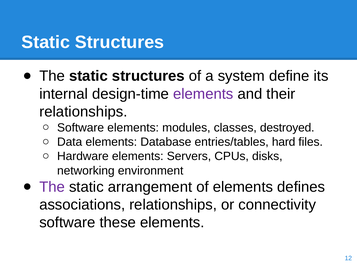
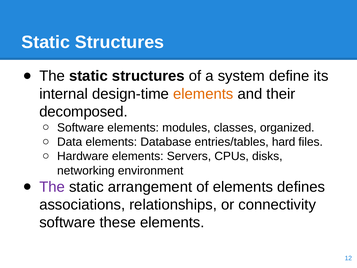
elements at (203, 94) colour: purple -> orange
relationships at (83, 112): relationships -> decomposed
destroyed: destroyed -> organized
